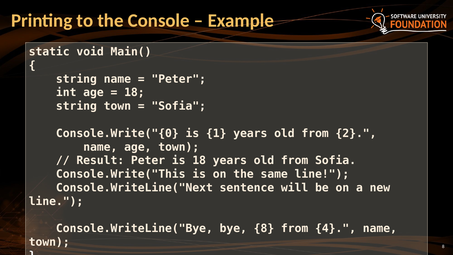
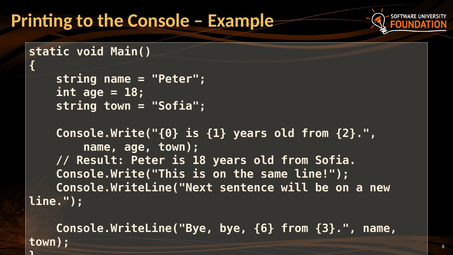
bye 8: 8 -> 6
4: 4 -> 3
